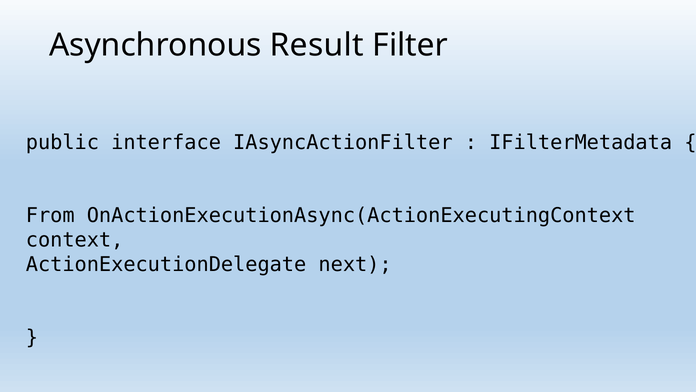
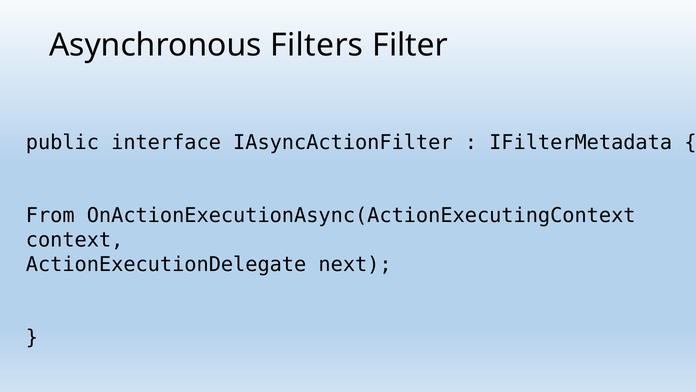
Result: Result -> Filters
